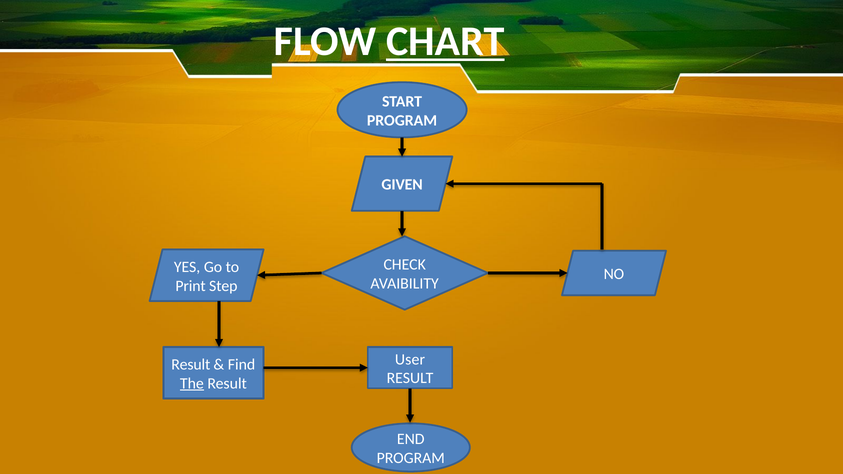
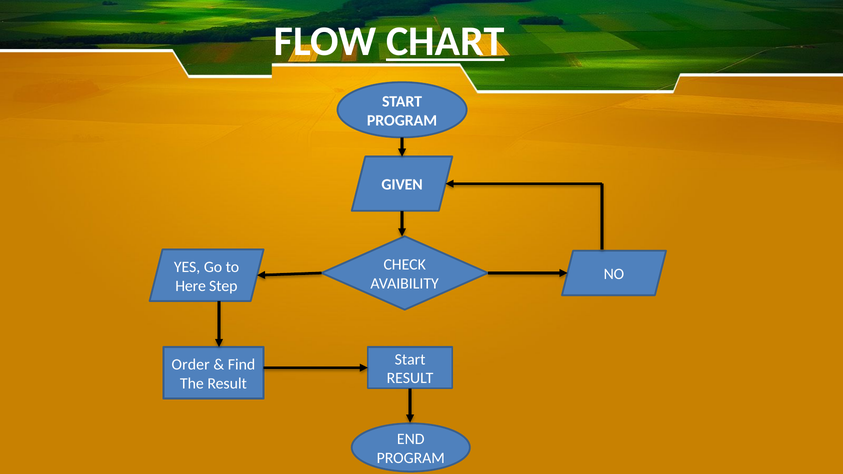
Print: Print -> Here
User at (410, 359): User -> Start
Result at (191, 365): Result -> Order
The underline: present -> none
